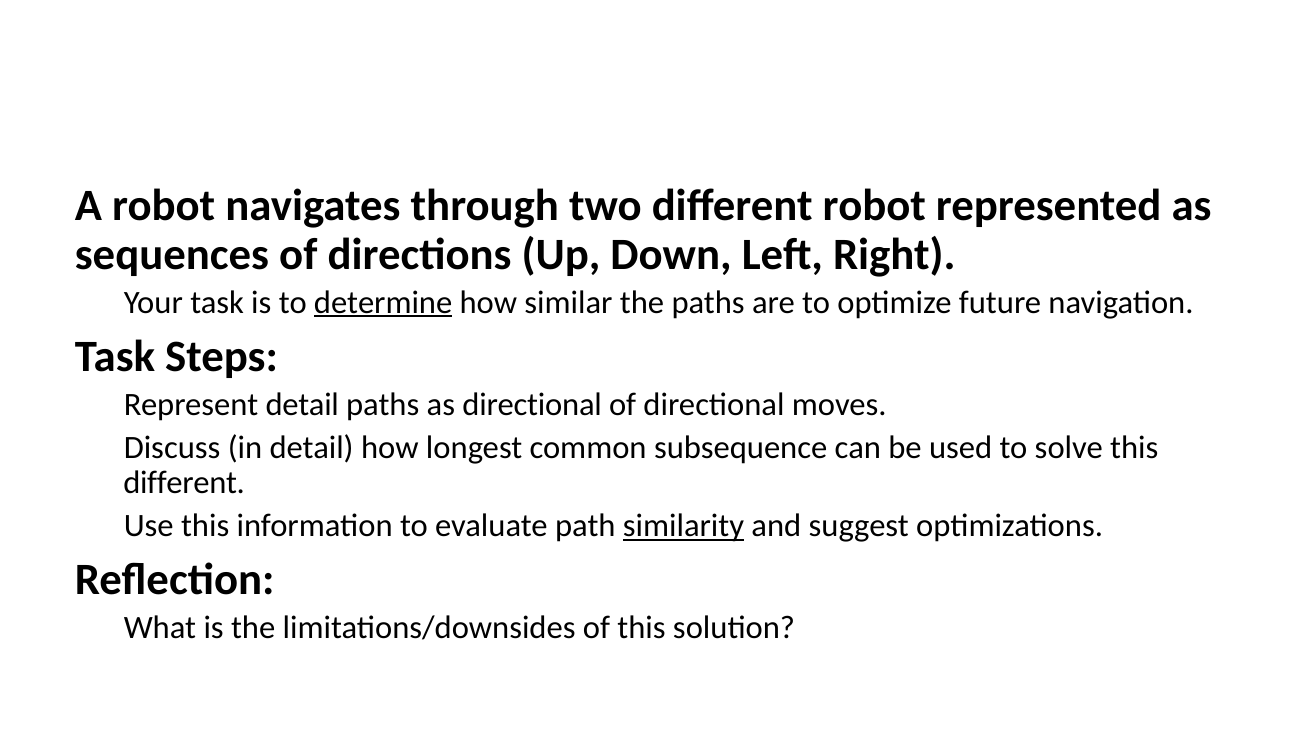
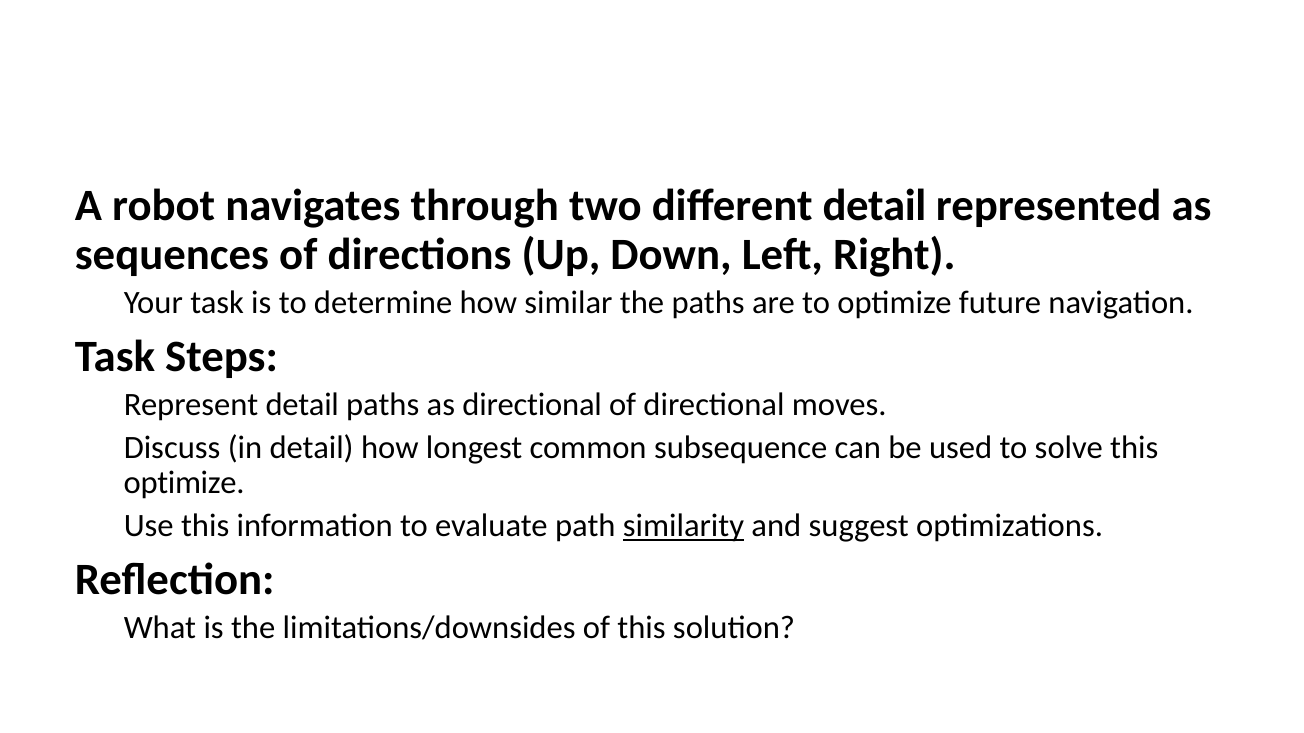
different robot: robot -> detail
determine underline: present -> none
different at (184, 483): different -> optimize
